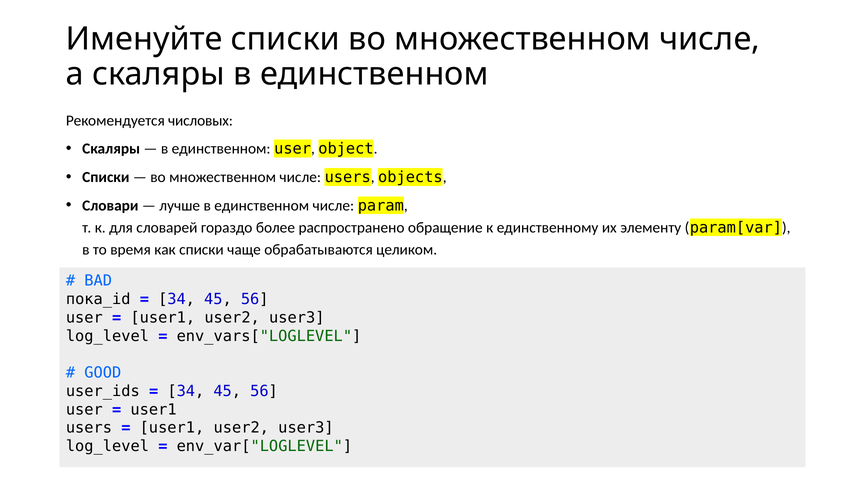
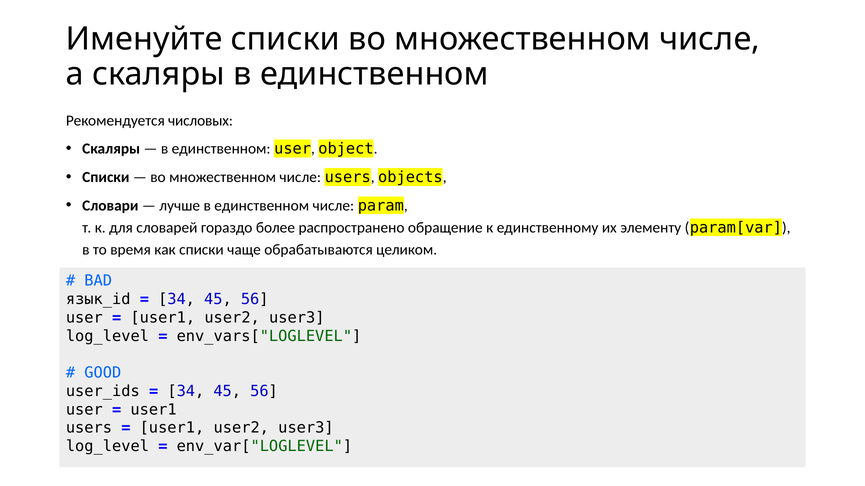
пока_id: пока_id -> язык_id
